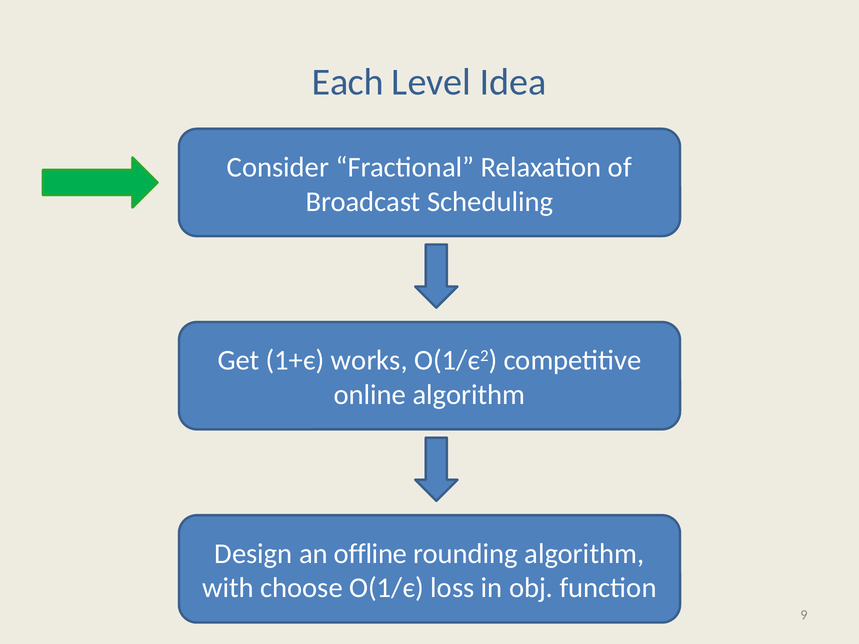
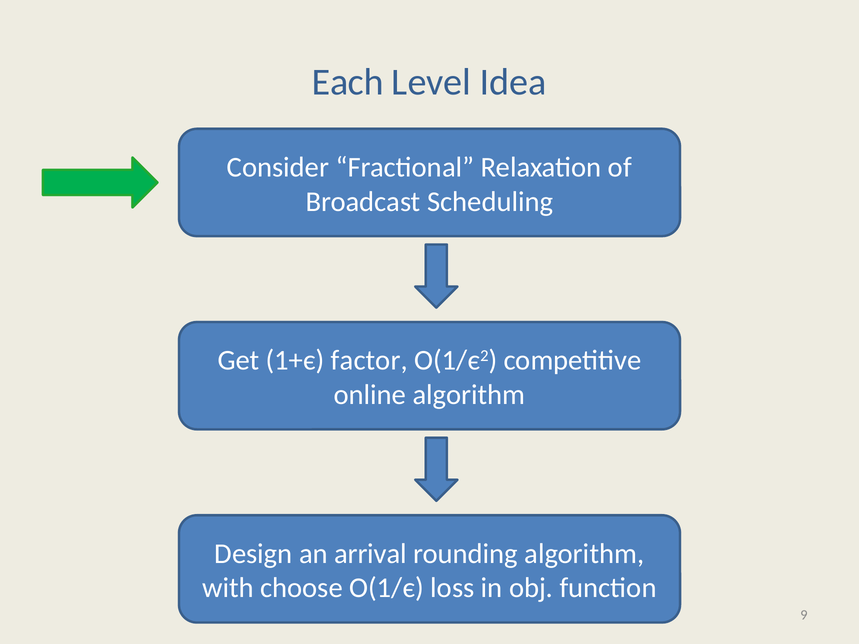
works: works -> factor
offline: offline -> arrival
